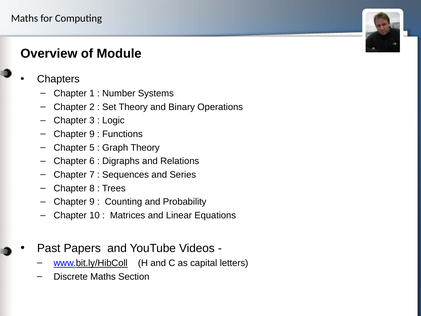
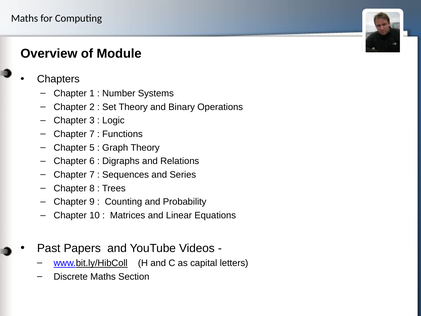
9 at (92, 134): 9 -> 7
